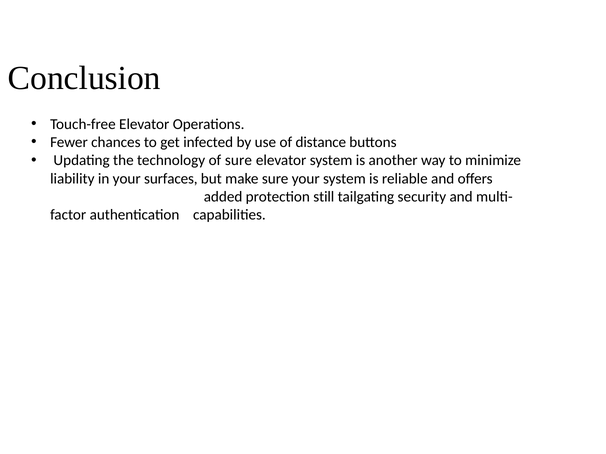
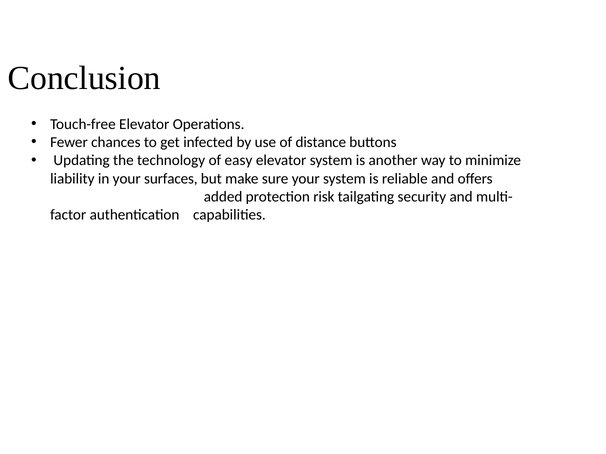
of sure: sure -> easy
still: still -> risk
